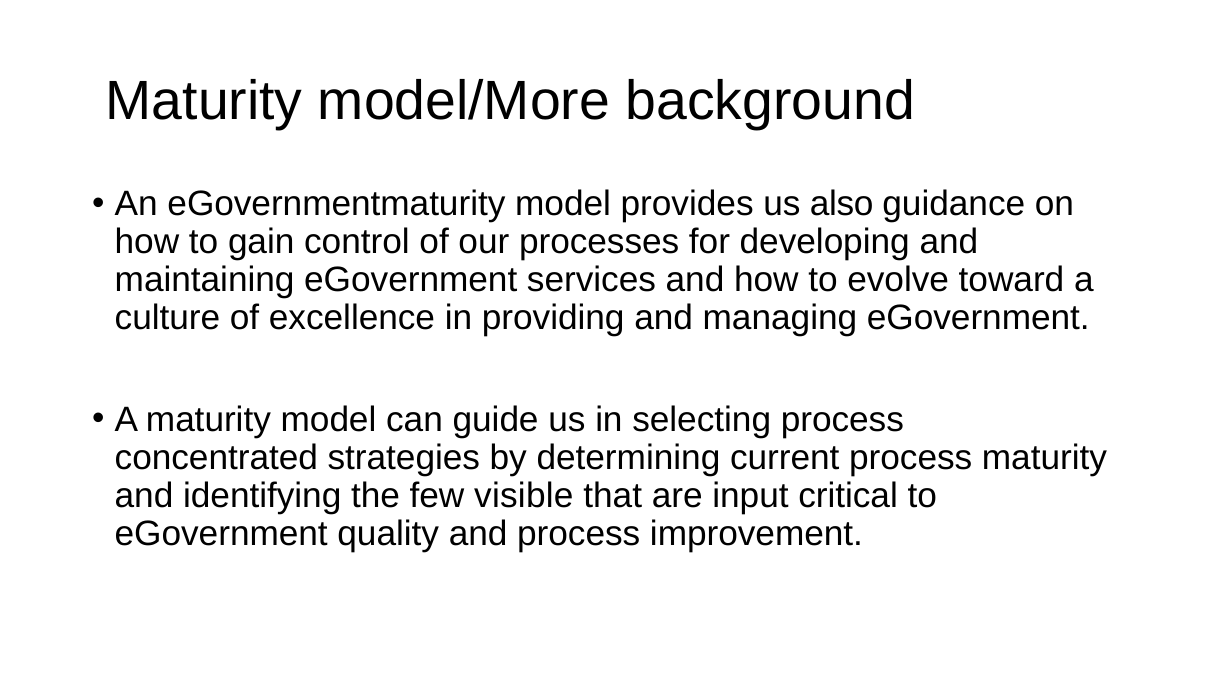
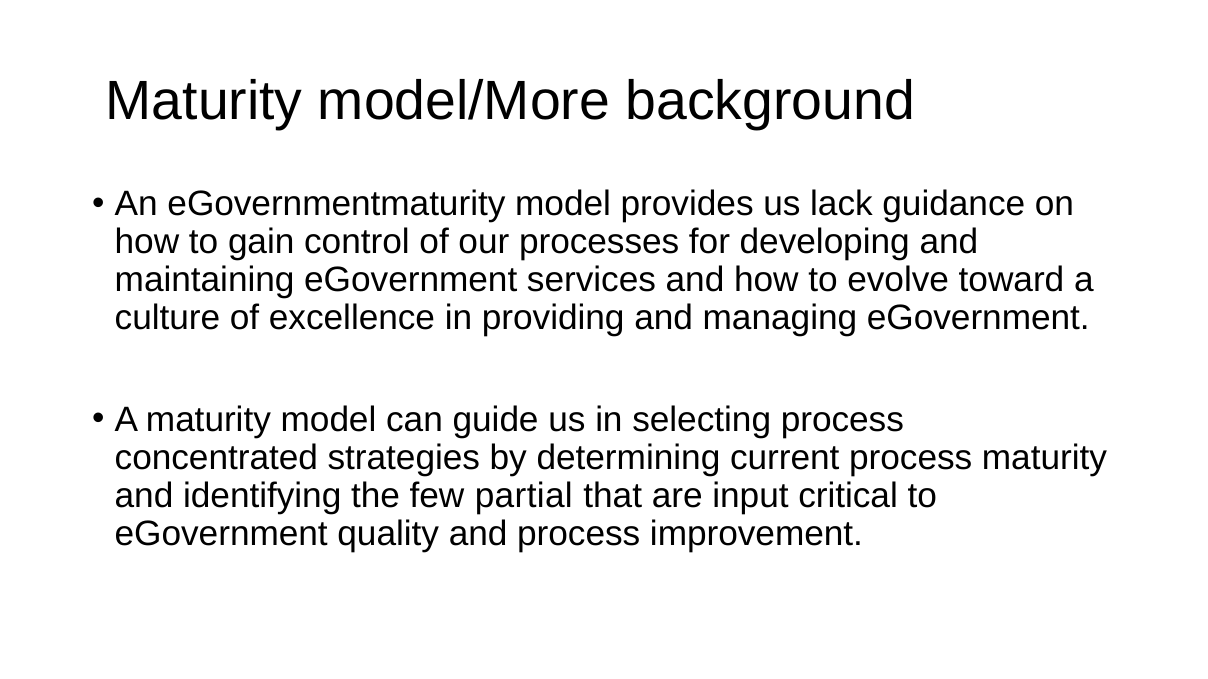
also: also -> lack
visible: visible -> partial
